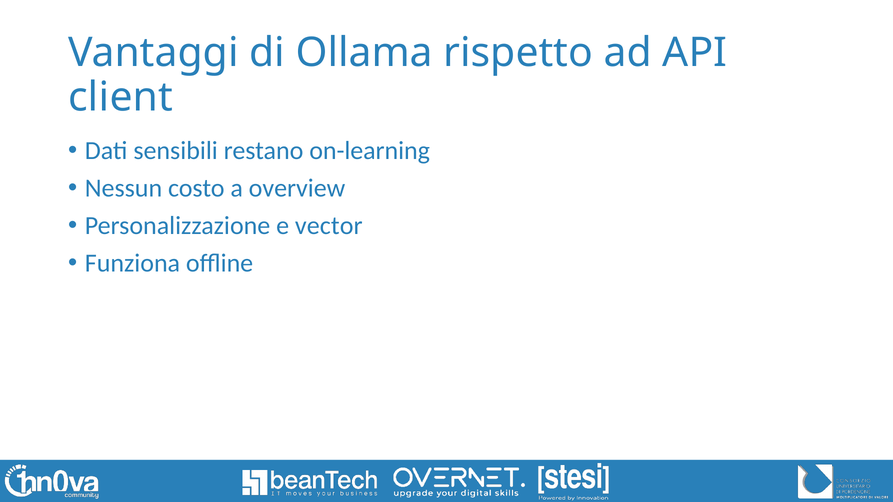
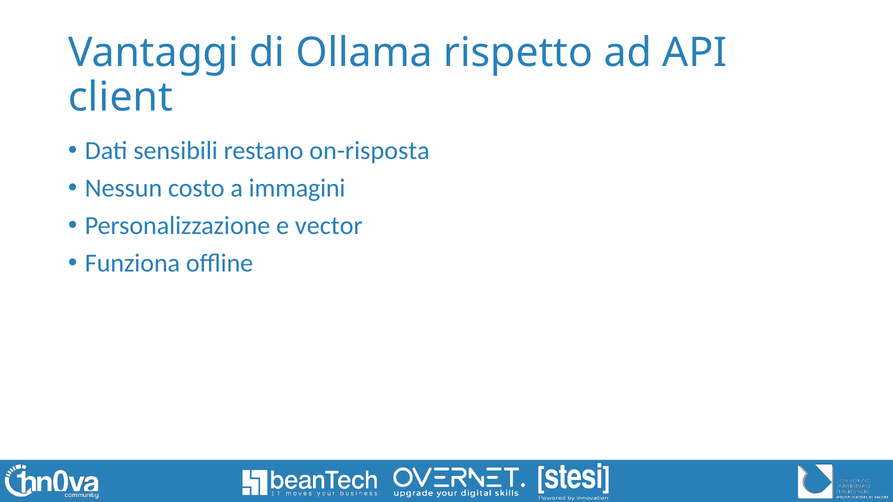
on-learning: on-learning -> on-risposta
overview: overview -> immagini
